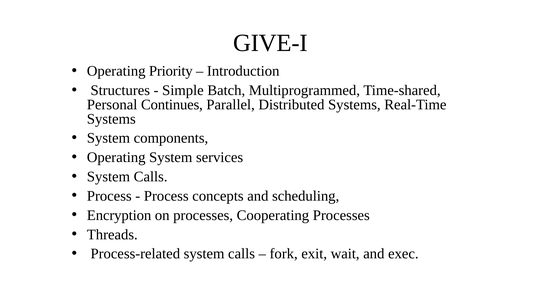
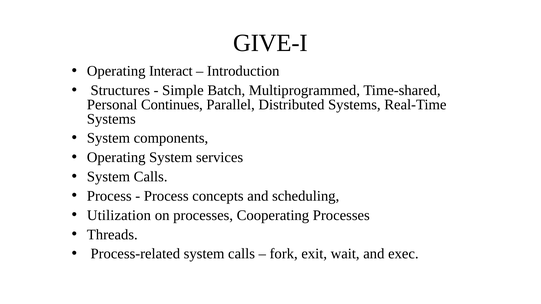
Priority: Priority -> Interact
Encryption: Encryption -> Utilization
